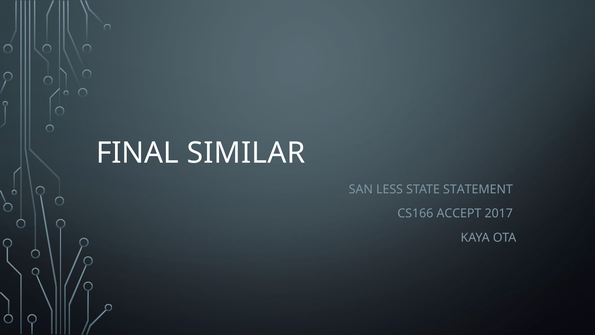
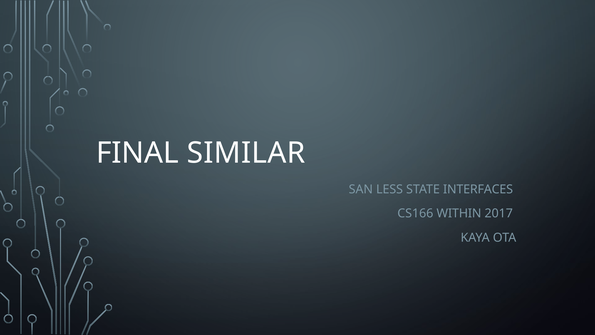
STATEMENT: STATEMENT -> INTERFACES
ACCEPT: ACCEPT -> WITHIN
